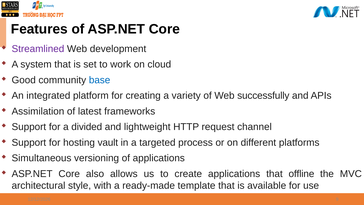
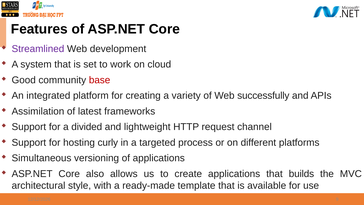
base colour: blue -> red
vault: vault -> curly
offline: offline -> builds
